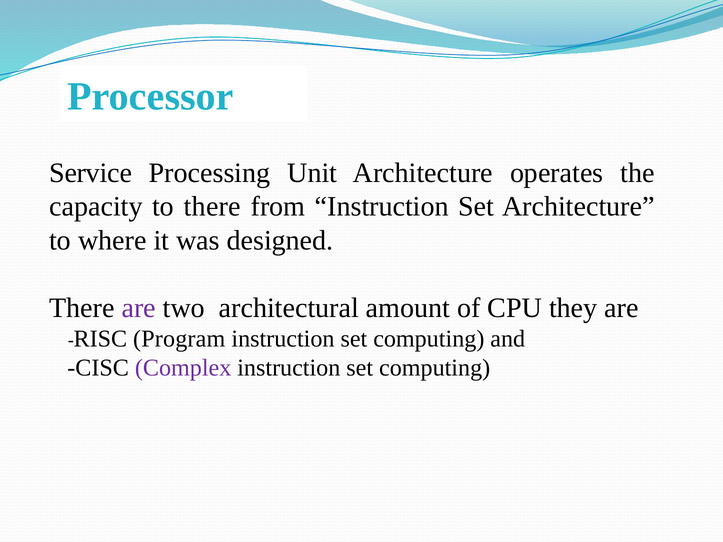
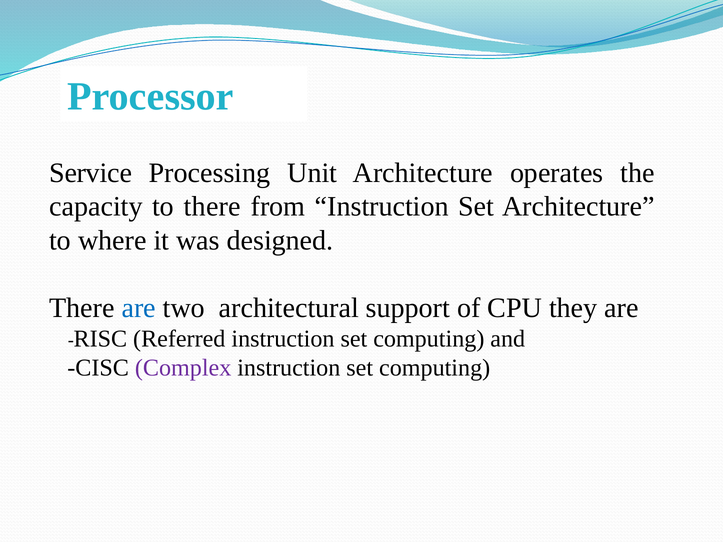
are at (139, 308) colour: purple -> blue
amount: amount -> support
Program: Program -> Referred
